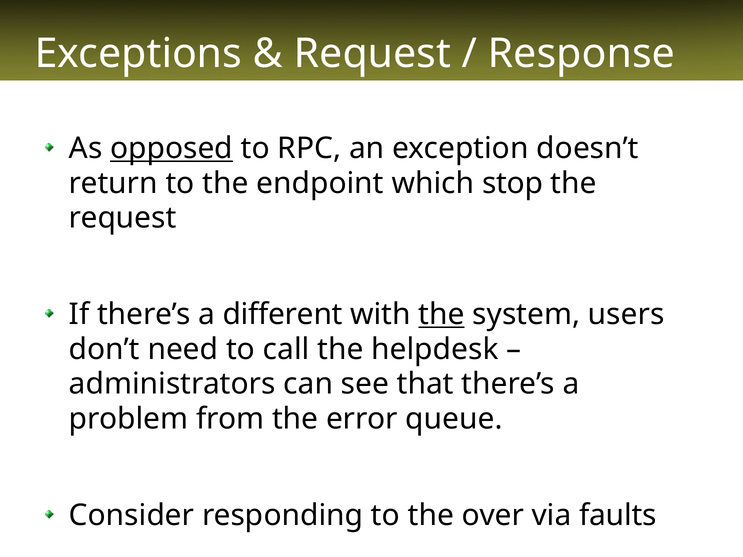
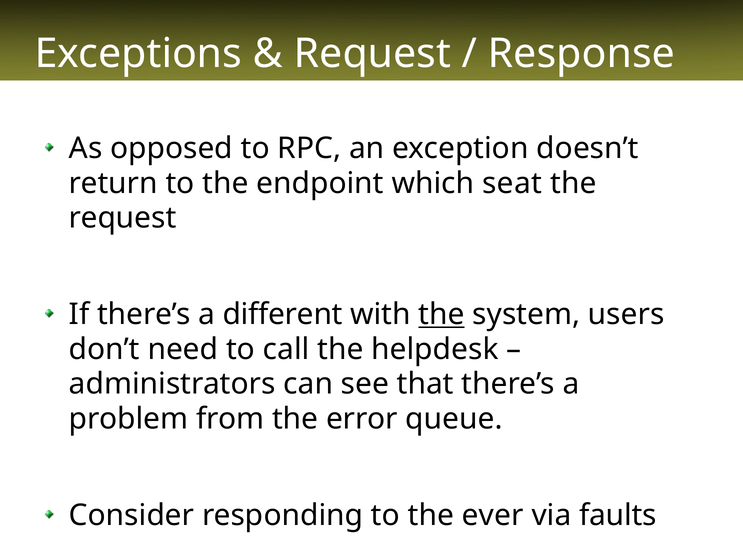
opposed underline: present -> none
stop: stop -> seat
over: over -> ever
